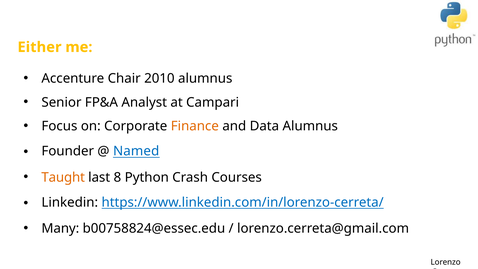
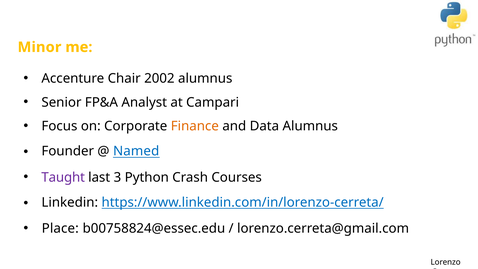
Either: Either -> Minor
2010: 2010 -> 2002
Taught colour: orange -> purple
8: 8 -> 3
Many: Many -> Place
